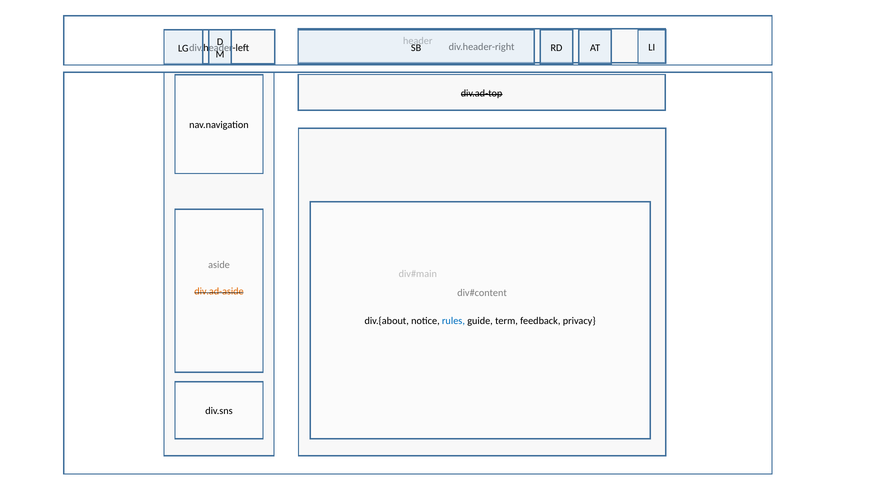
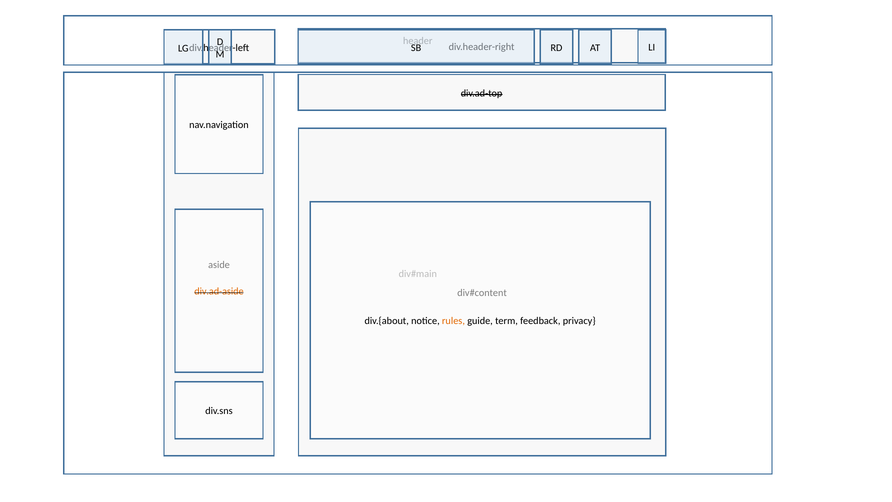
rules colour: blue -> orange
